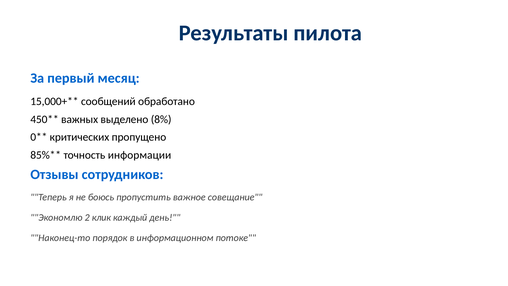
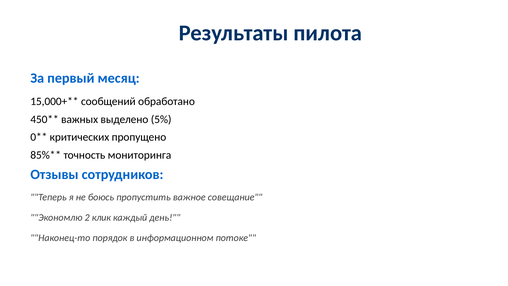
8%: 8% -> 5%
информации: информации -> мониторинга
